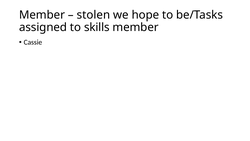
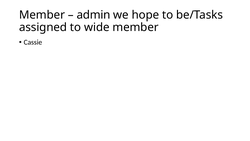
stolen: stolen -> admin
skills: skills -> wide
